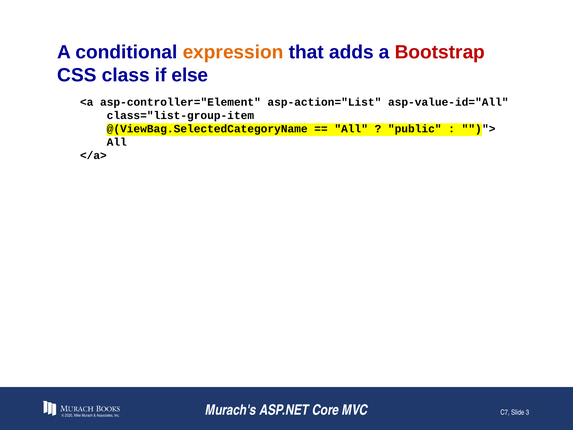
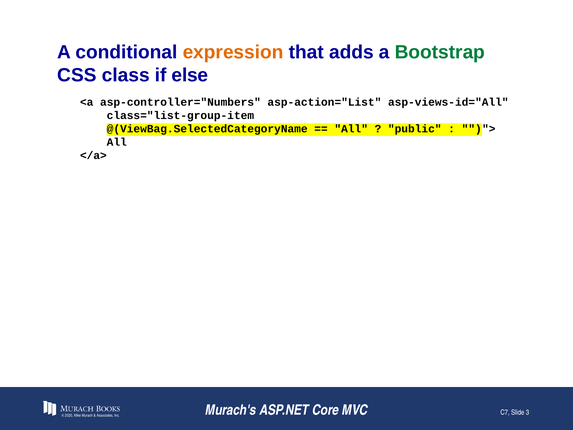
Bootstrap colour: red -> green
asp-controller="Element: asp-controller="Element -> asp-controller="Numbers
asp-value-id="All: asp-value-id="All -> asp-views-id="All
